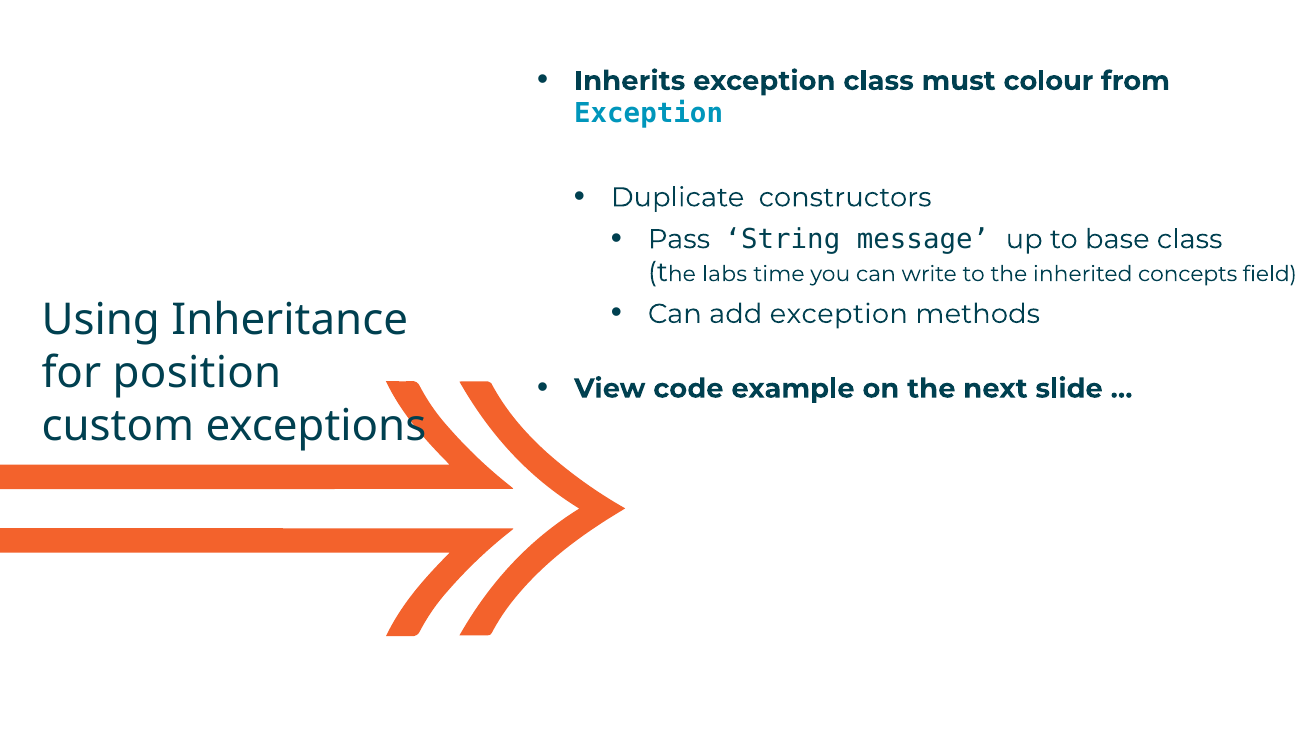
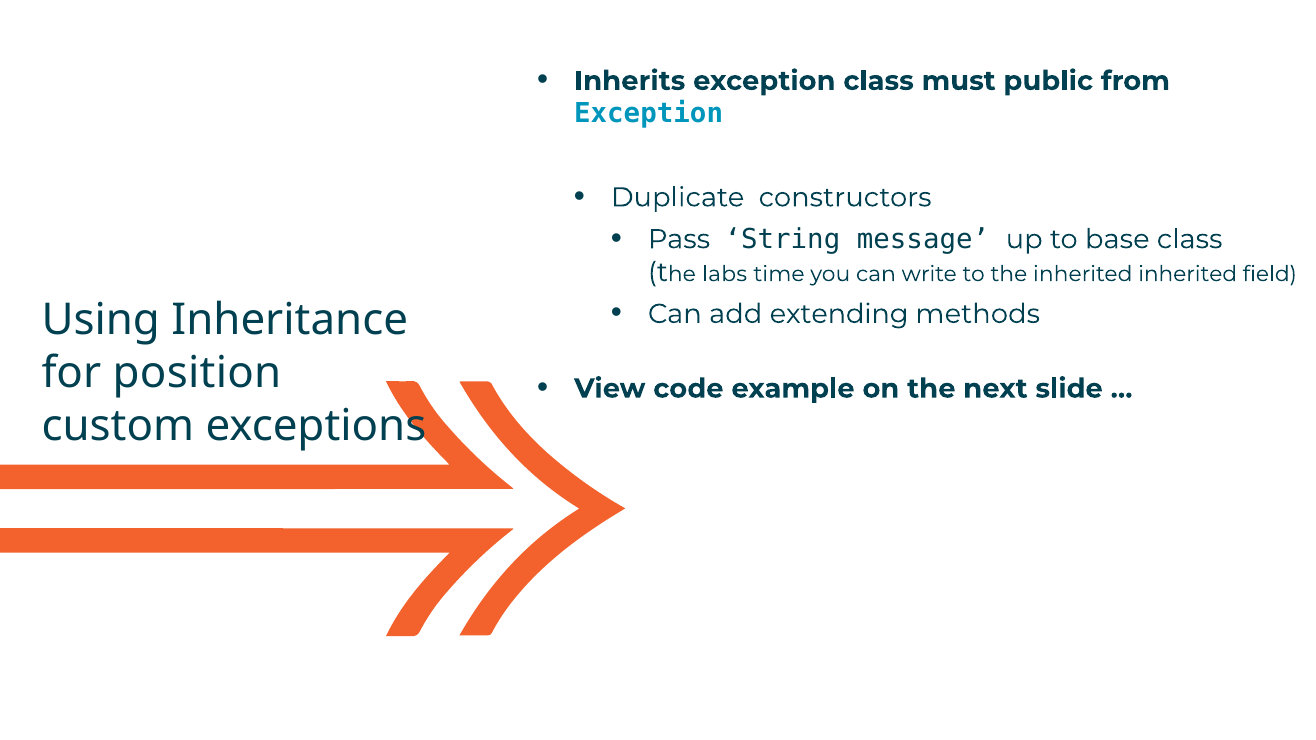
colour: colour -> public
inherited concepts: concepts -> inherited
add exception: exception -> extending
